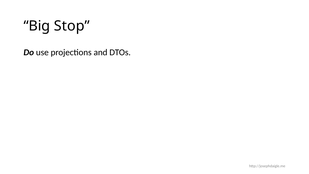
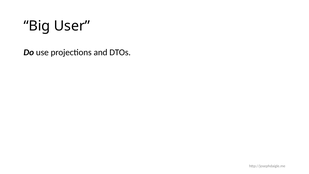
Stop: Stop -> User
